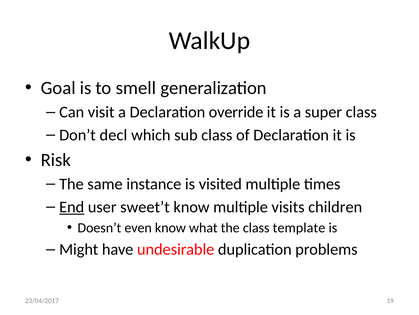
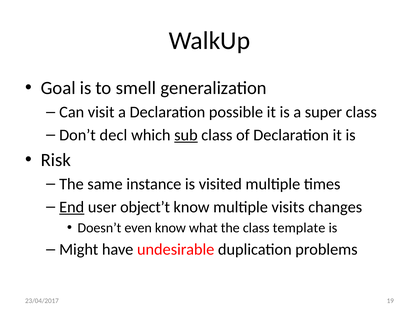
override: override -> possible
sub underline: none -> present
sweet’t: sweet’t -> object’t
children: children -> changes
